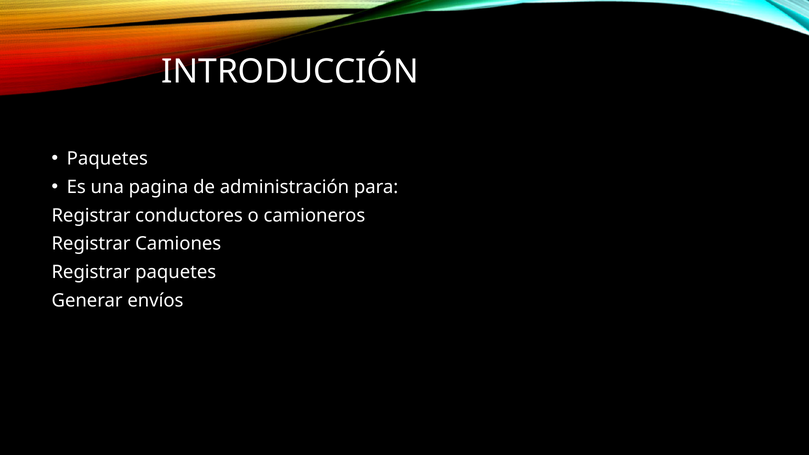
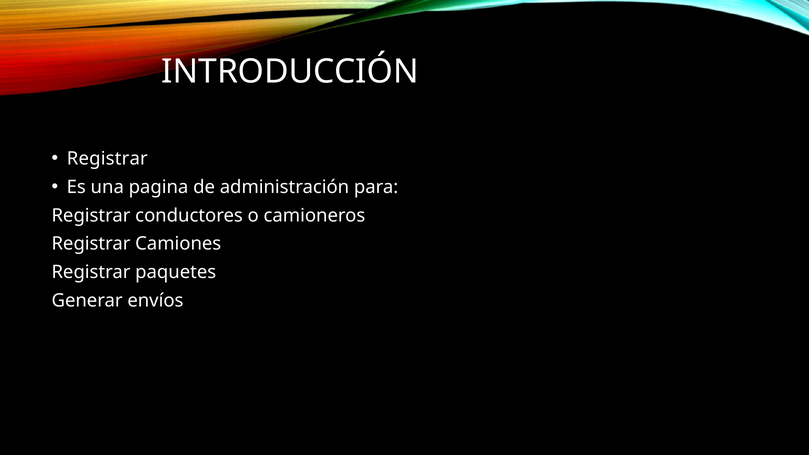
Paquetes at (107, 159): Paquetes -> Registrar
